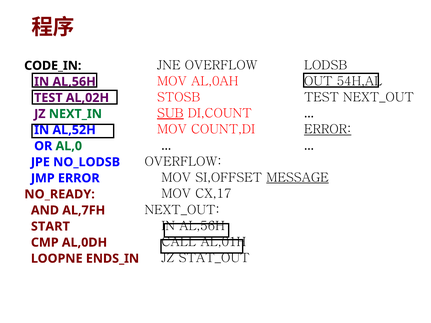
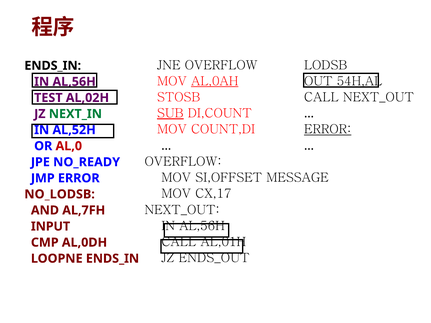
CODE_IN at (53, 66): CODE_IN -> ENDS_IN
AL,0AH underline: none -> present
TEST at (321, 97): TEST -> CALL
AL,0 colour: green -> red
NO_LODSB: NO_LODSB -> NO_READY
MESSAGE underline: present -> none
NO_READY: NO_READY -> NO_LODSB
START: START -> INPUT
STAT_OUT: STAT_OUT -> ENDS_OUT
